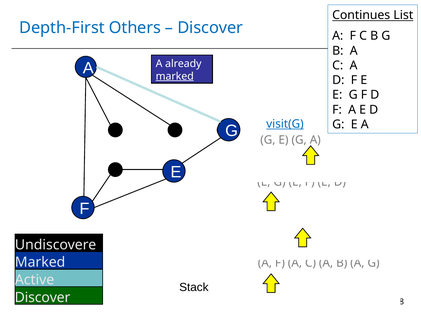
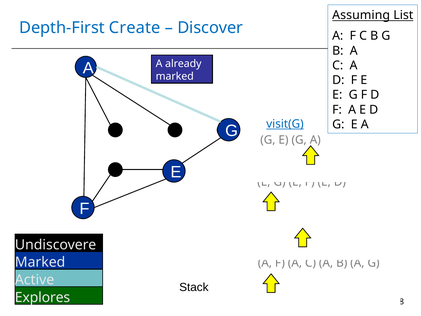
Continues: Continues -> Assuming
Others: Others -> Create
marked underline: present -> none
Discover at (42, 297): Discover -> Explores
